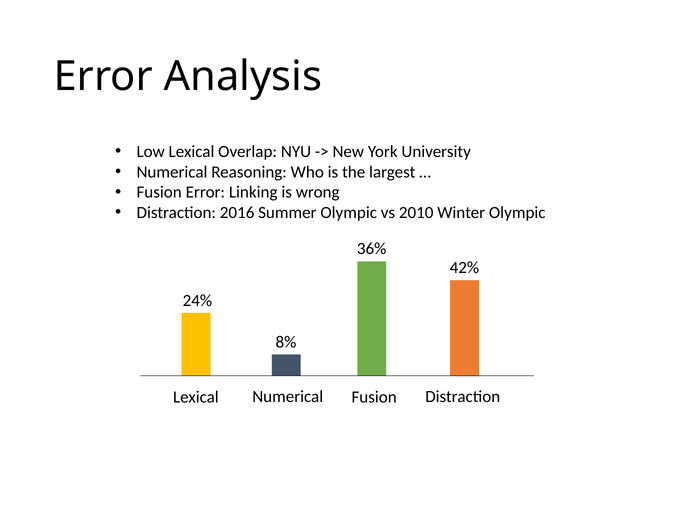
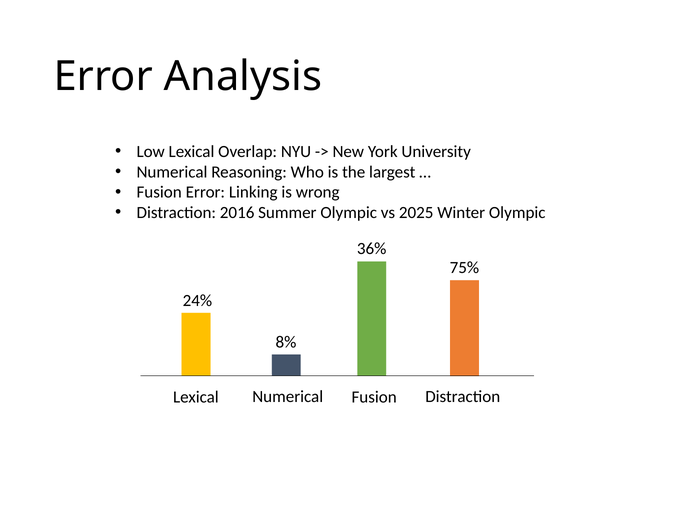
2010: 2010 -> 2025
42%: 42% -> 75%
